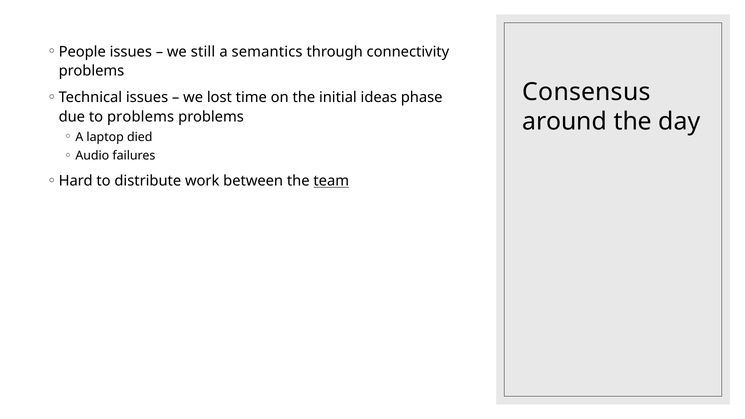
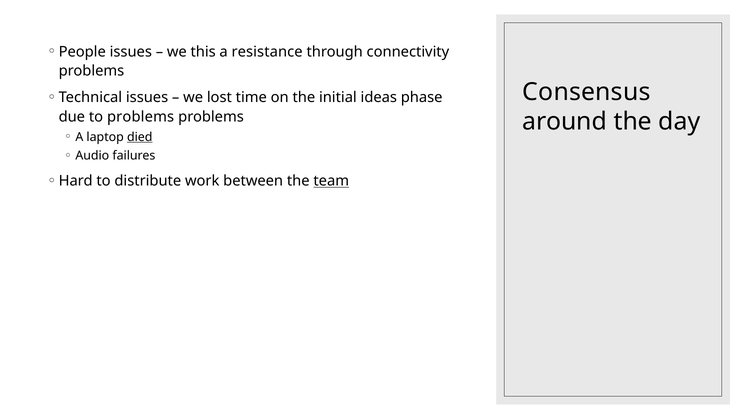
still: still -> this
semantics: semantics -> resistance
died underline: none -> present
